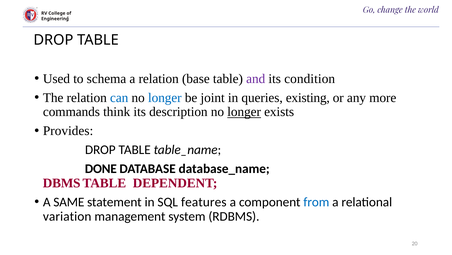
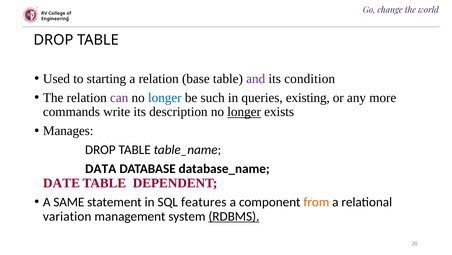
schema: schema -> starting
can colour: blue -> purple
joint: joint -> such
think: think -> write
Provides: Provides -> Manages
DONE: DONE -> DATA
DBMS: DBMS -> DATE
from colour: blue -> orange
RDBMS underline: none -> present
